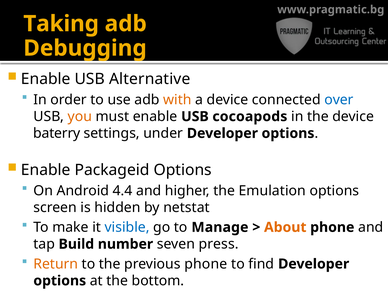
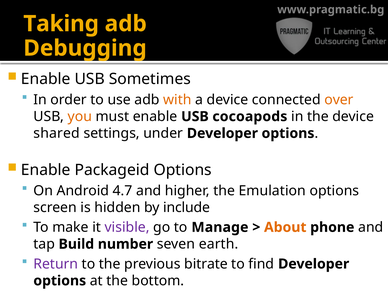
Alternative: Alternative -> Sometimes
over colour: blue -> orange
baterry: baterry -> shared
4.4: 4.4 -> 4.7
netstat: netstat -> include
visible colour: blue -> purple
press: press -> earth
Return colour: orange -> purple
previous phone: phone -> bitrate
